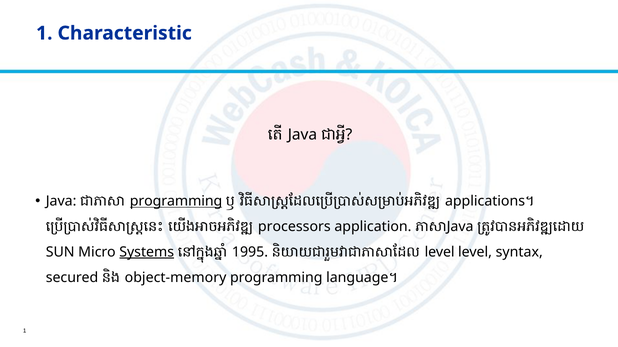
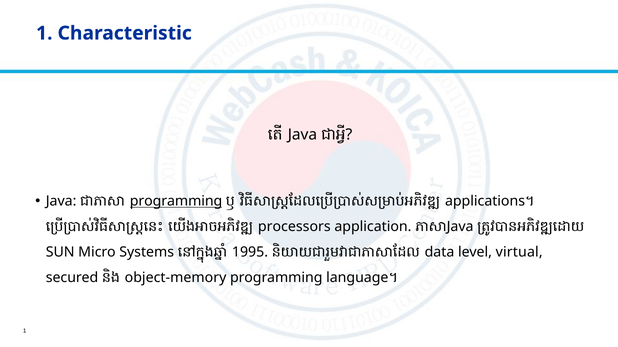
Systems underline: present -> none
level at (440, 252): level -> data
syntax: syntax -> virtual
